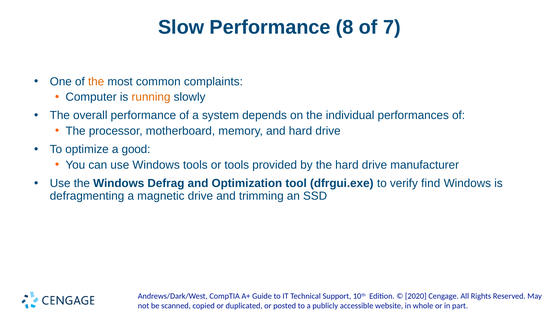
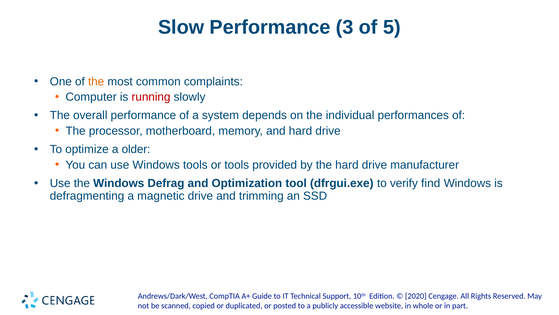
8: 8 -> 3
7: 7 -> 5
running colour: orange -> red
good: good -> older
